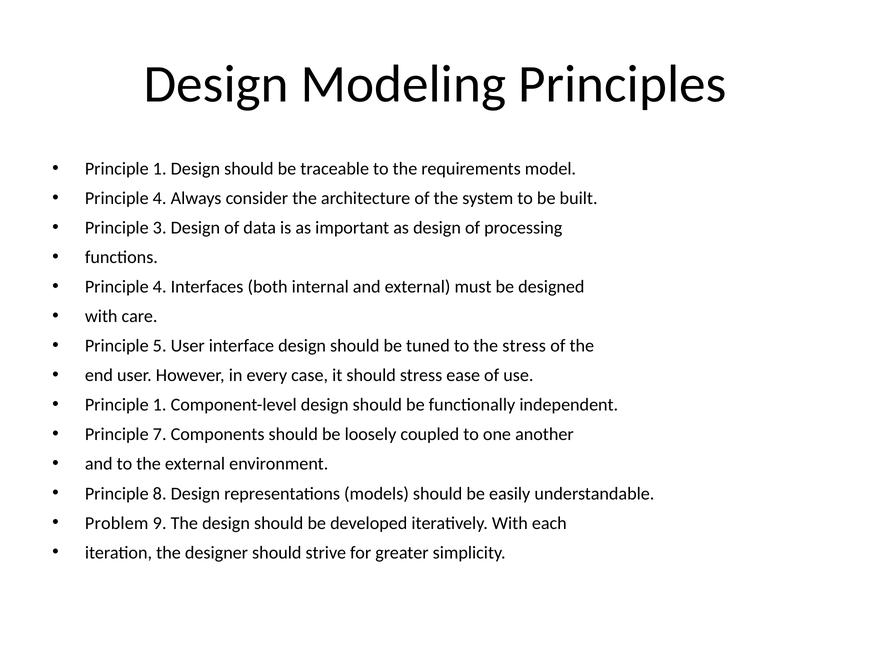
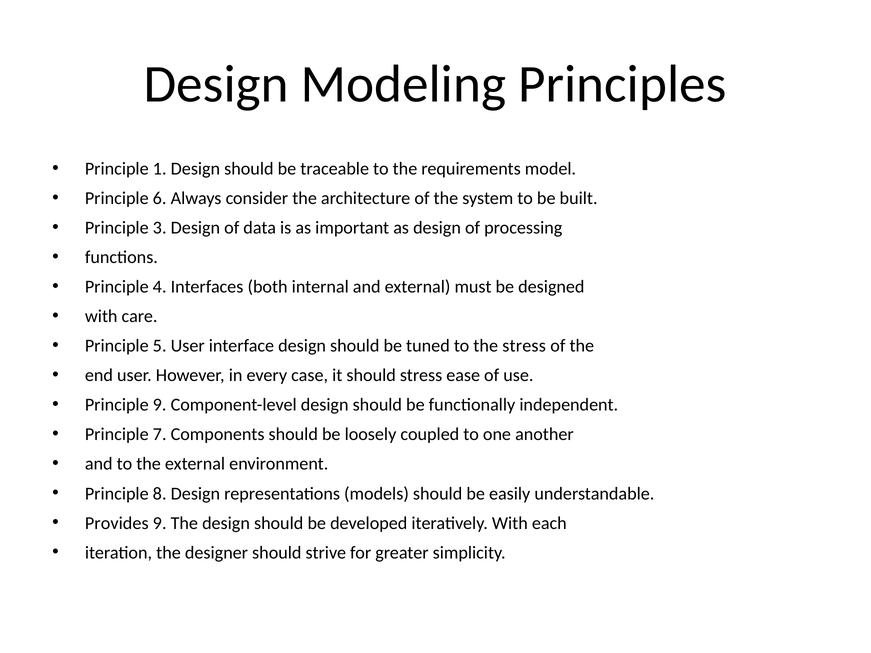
4 at (160, 198): 4 -> 6
1 at (160, 405): 1 -> 9
Problem: Problem -> Provides
